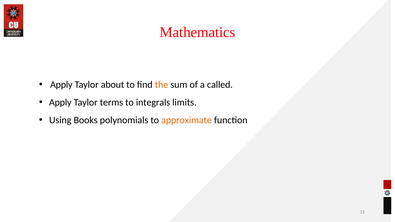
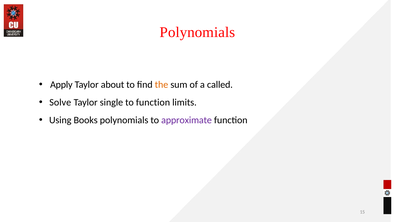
Mathematics at (197, 32): Mathematics -> Polynomials
Apply at (60, 103): Apply -> Solve
terms: terms -> single
to integrals: integrals -> function
approximate colour: orange -> purple
